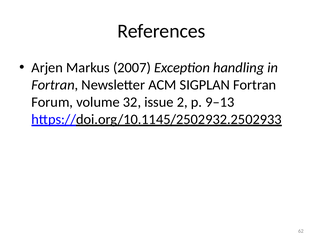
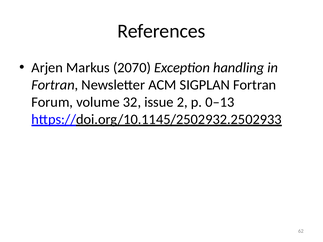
2007: 2007 -> 2070
9‒13: 9‒13 -> 0‒13
